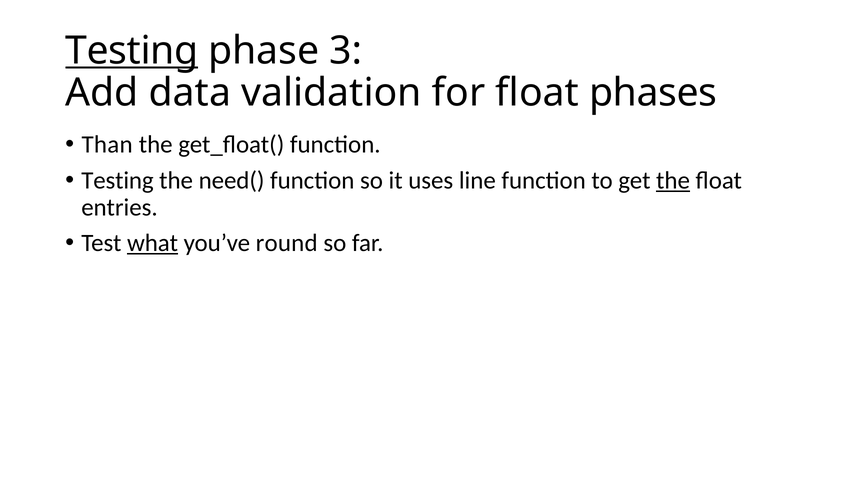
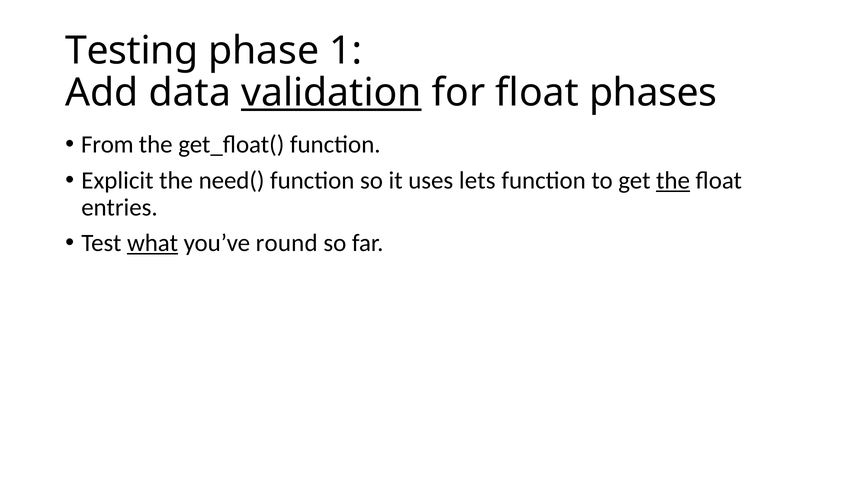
Testing at (132, 51) underline: present -> none
3: 3 -> 1
validation underline: none -> present
Than: Than -> From
Testing at (118, 181): Testing -> Explicit
line: line -> lets
